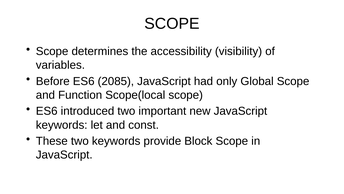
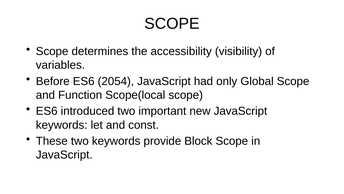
2085: 2085 -> 2054
